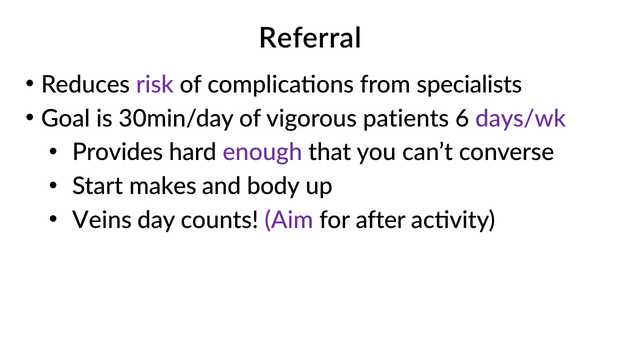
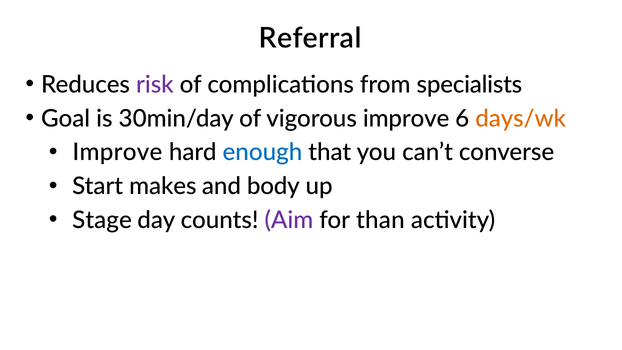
vigorous patients: patients -> improve
days/wk colour: purple -> orange
Provides at (118, 152): Provides -> Improve
enough colour: purple -> blue
Veins: Veins -> Stage
after: after -> than
